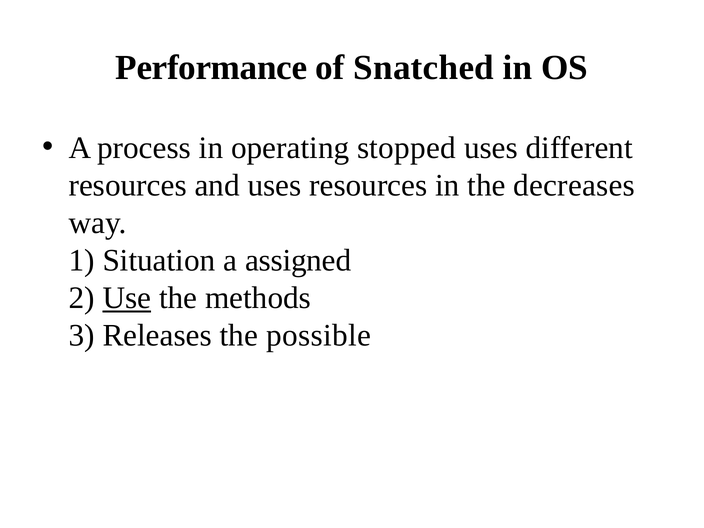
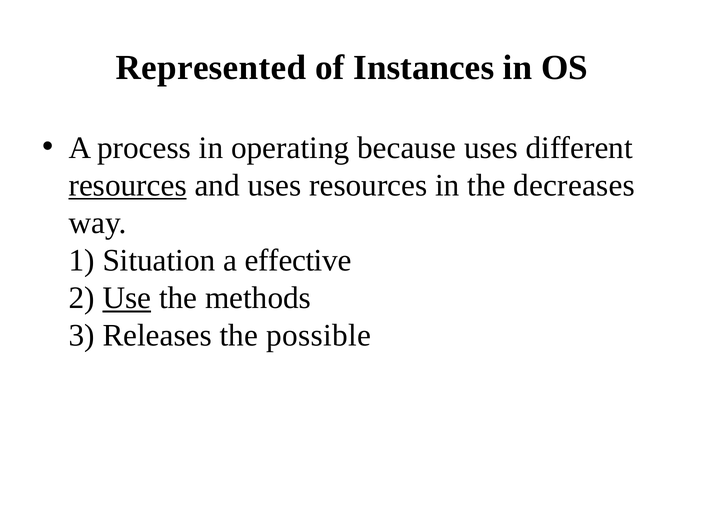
Performance: Performance -> Represented
Snatched: Snatched -> Instances
stopped: stopped -> because
resources at (128, 185) underline: none -> present
assigned: assigned -> effective
